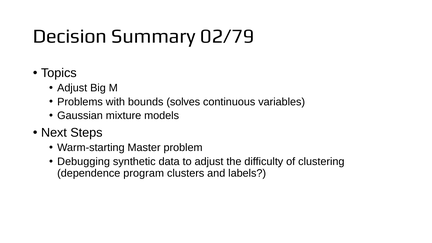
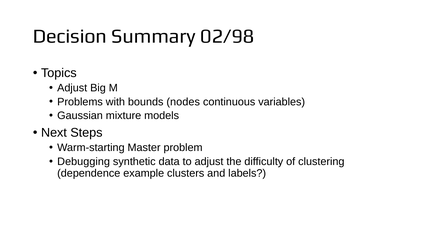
02/79: 02/79 -> 02/98
solves: solves -> nodes
program: program -> example
